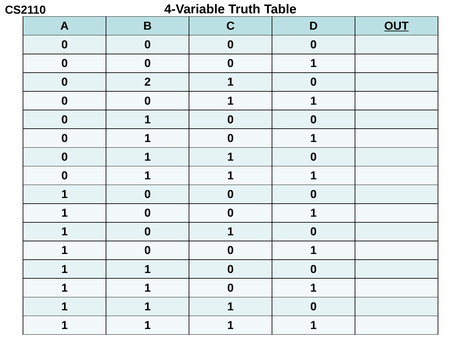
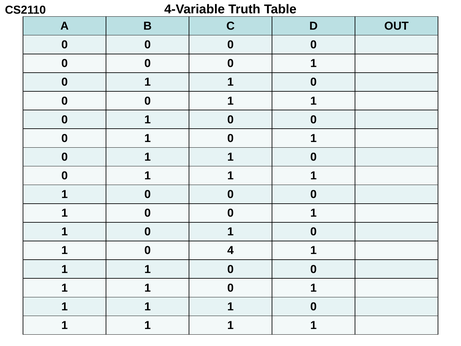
OUT underline: present -> none
2 at (148, 82): 2 -> 1
0 at (231, 250): 0 -> 4
